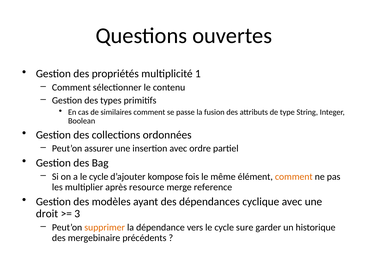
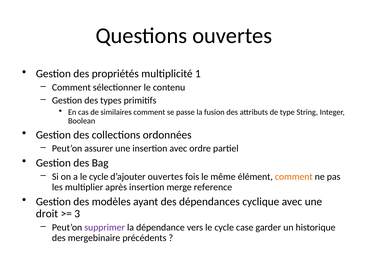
d’ajouter kompose: kompose -> ouvertes
après resource: resource -> insertion
supprimer colour: orange -> purple
sure: sure -> case
